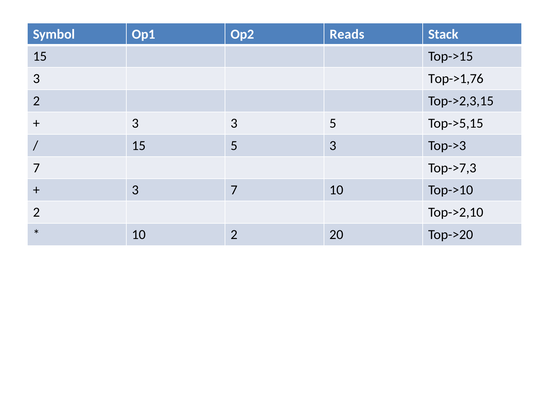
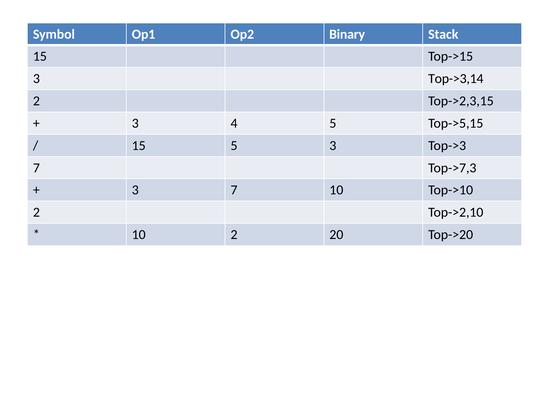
Reads: Reads -> Binary
Top->1,76: Top->1,76 -> Top->3,14
3 3: 3 -> 4
